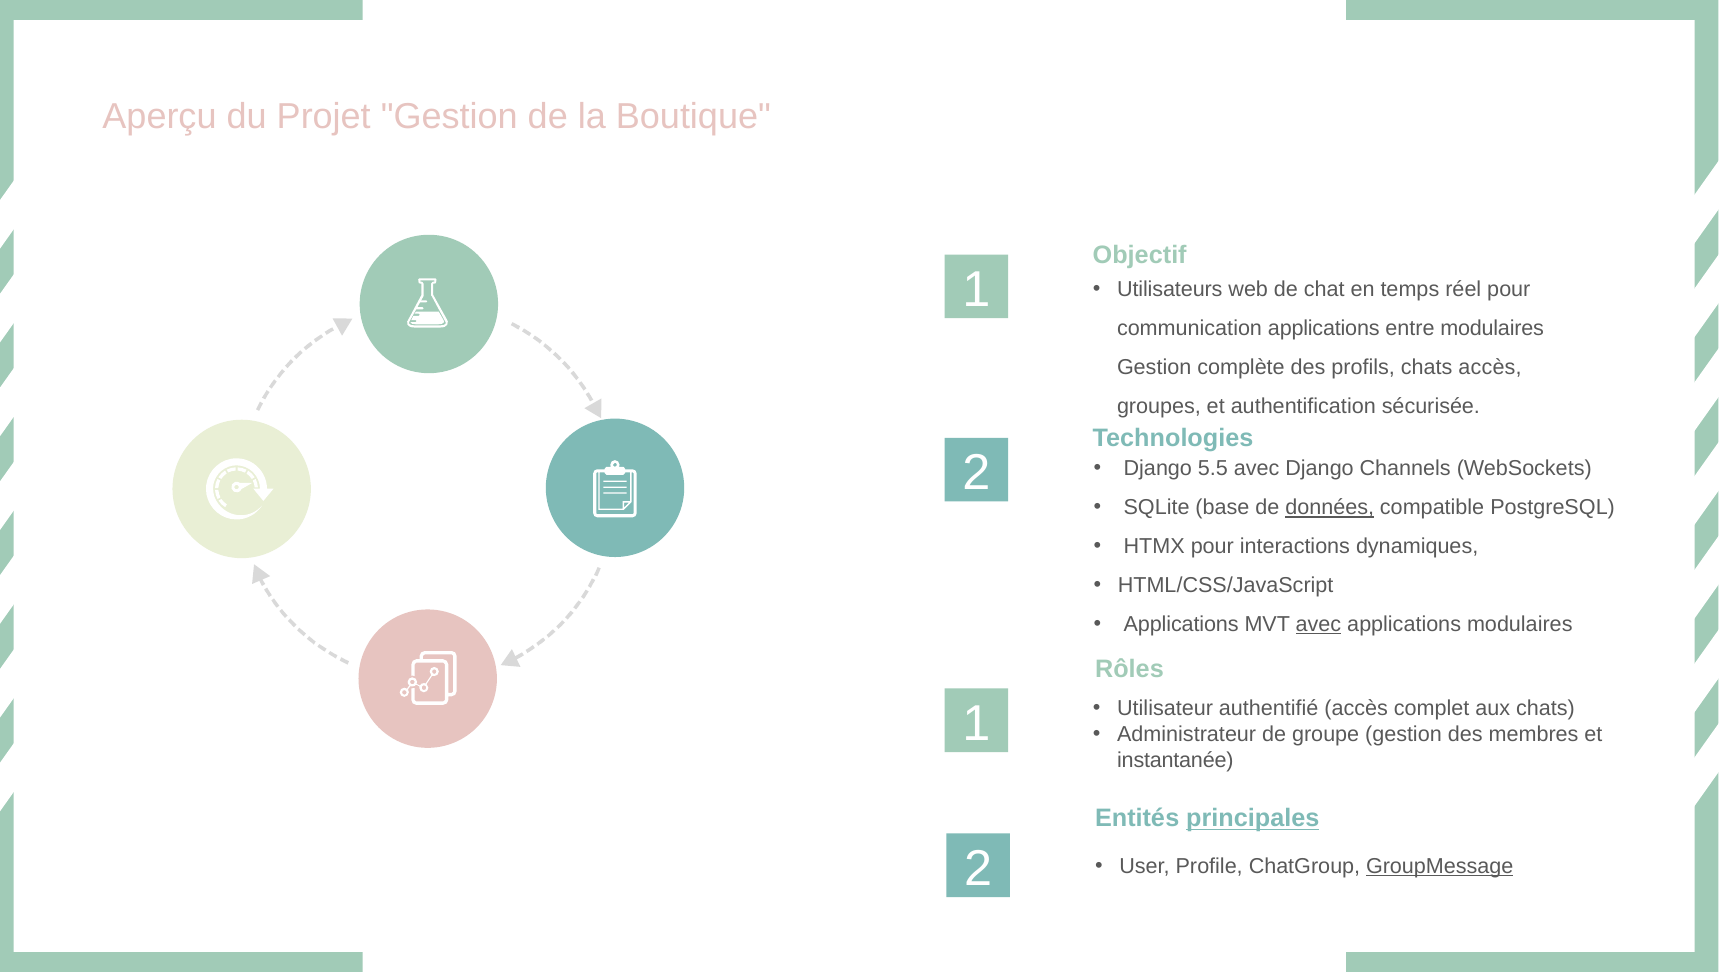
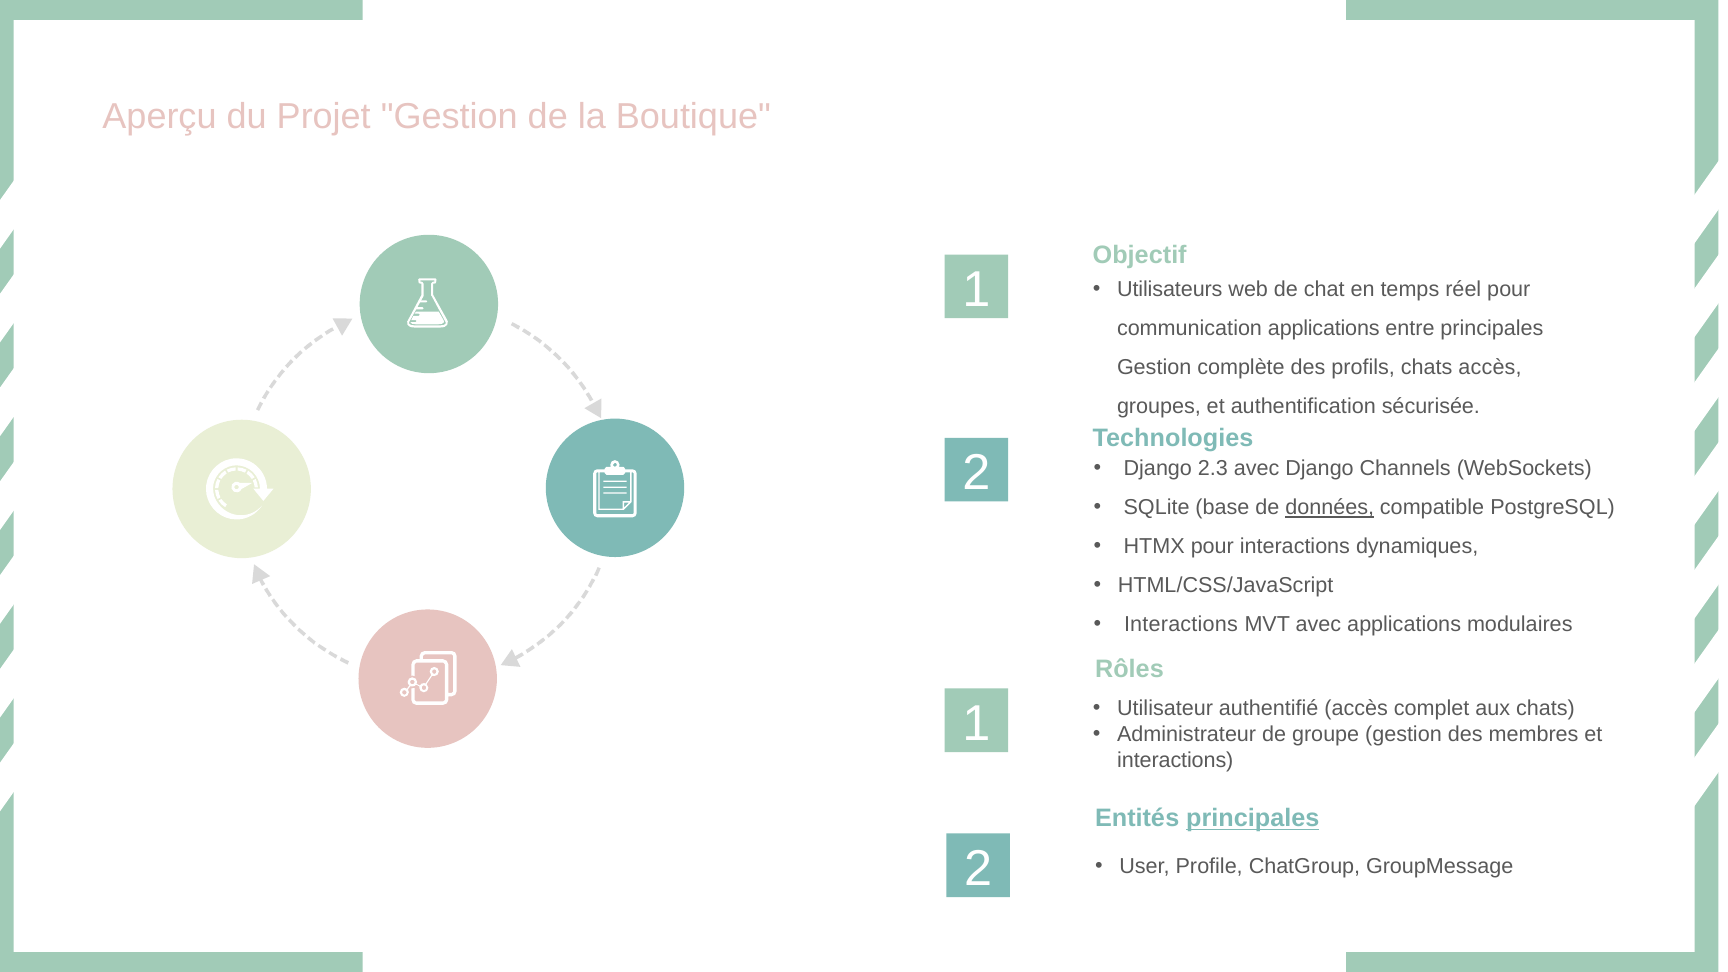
entre modulaires: modulaires -> principales
5.5: 5.5 -> 2.3
Applications at (1181, 624): Applications -> Interactions
avec at (1318, 624) underline: present -> none
instantanée at (1175, 761): instantanée -> interactions
GroupMessage underline: present -> none
